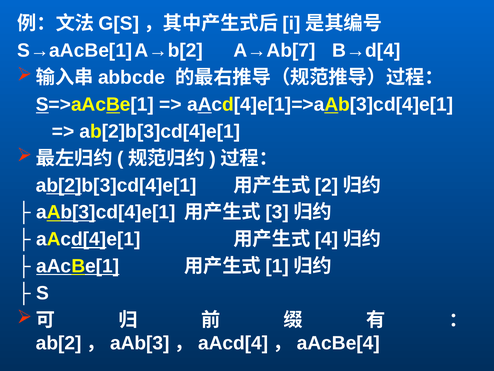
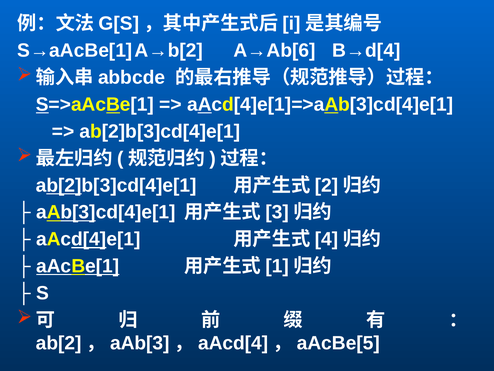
A→Ab[7: A→Ab[7 -> A→Ab[6
aAcBe[4: aAcBe[4 -> aAcBe[5
